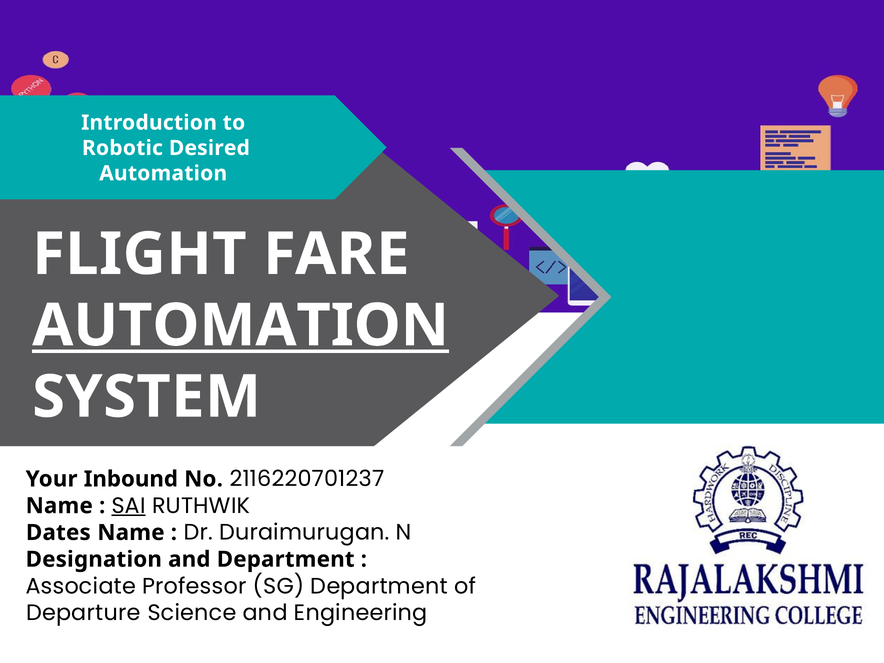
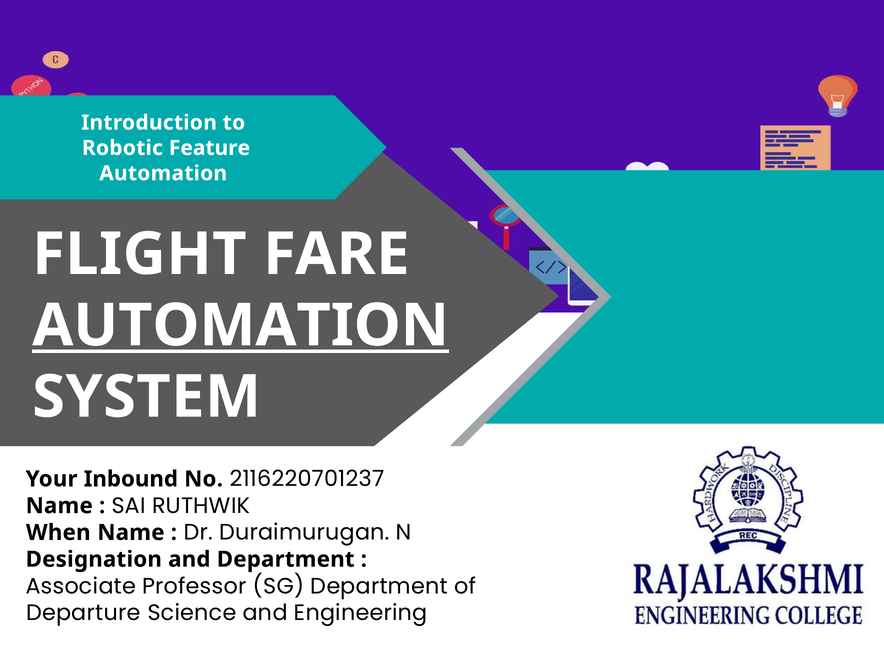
Desired: Desired -> Feature
SAI underline: present -> none
Dates: Dates -> When
